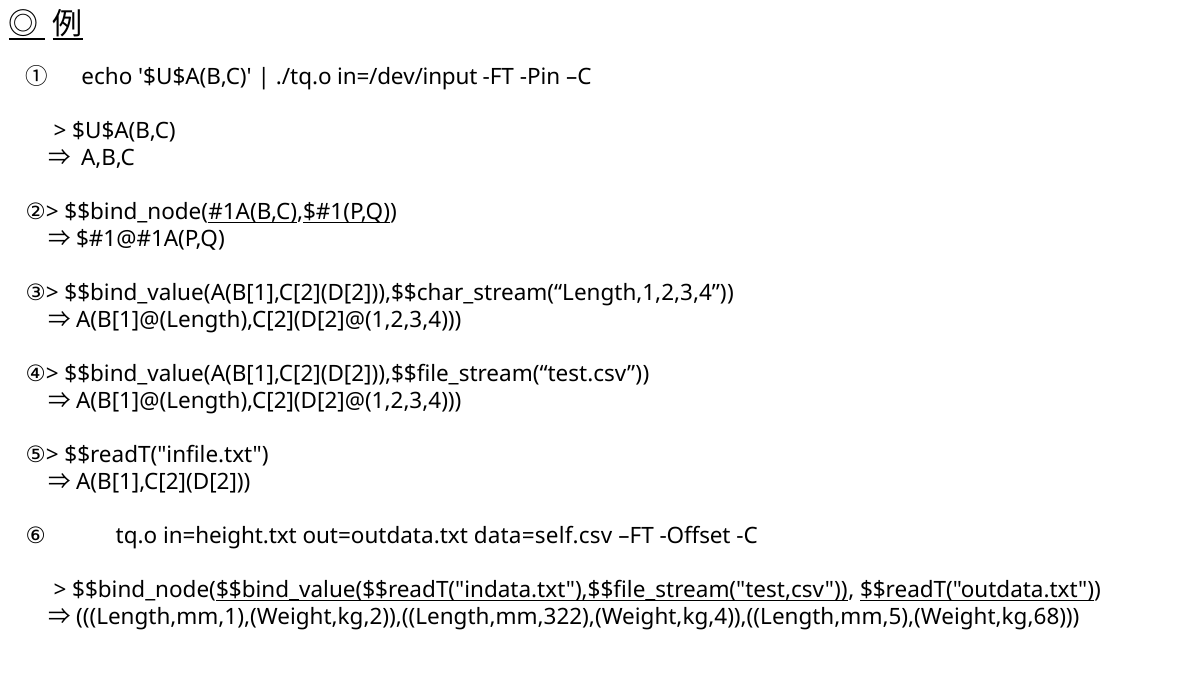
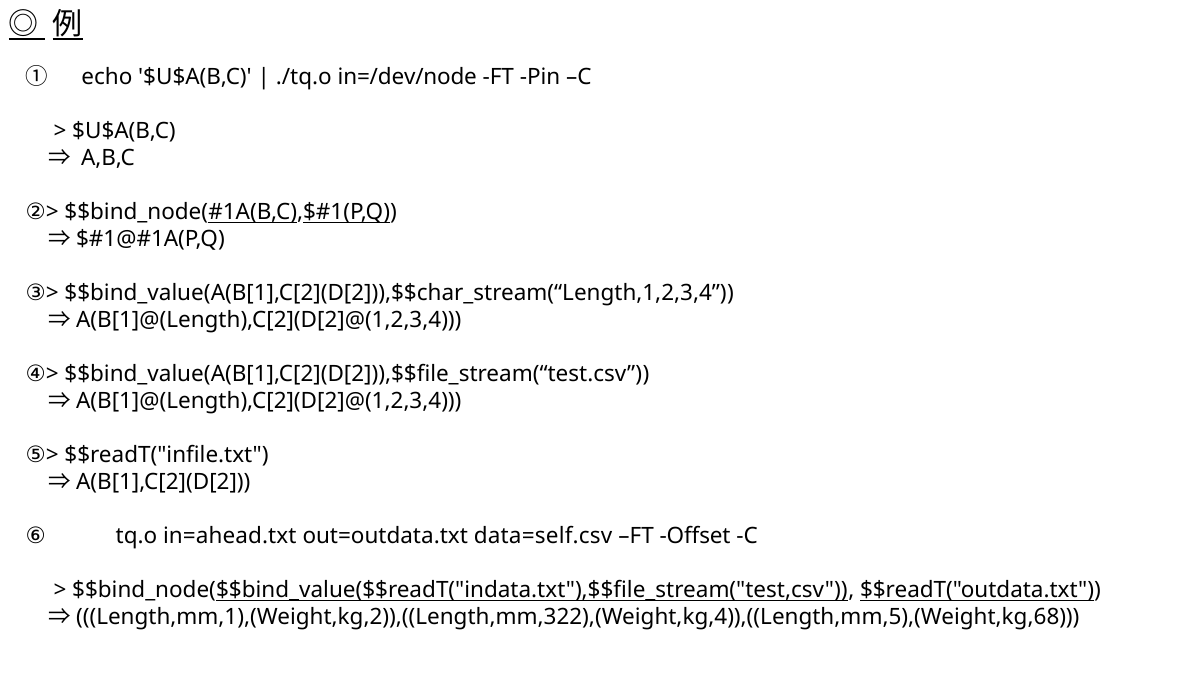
in=/dev/input: in=/dev/input -> in=/dev/node
in=height.txt: in=height.txt -> in=ahead.txt
